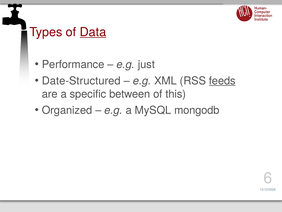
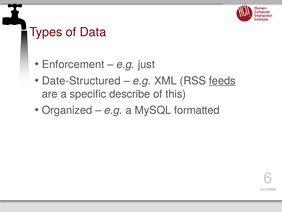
Data underline: present -> none
Performance: Performance -> Enforcement
between: between -> describe
mongodb: mongodb -> formatted
